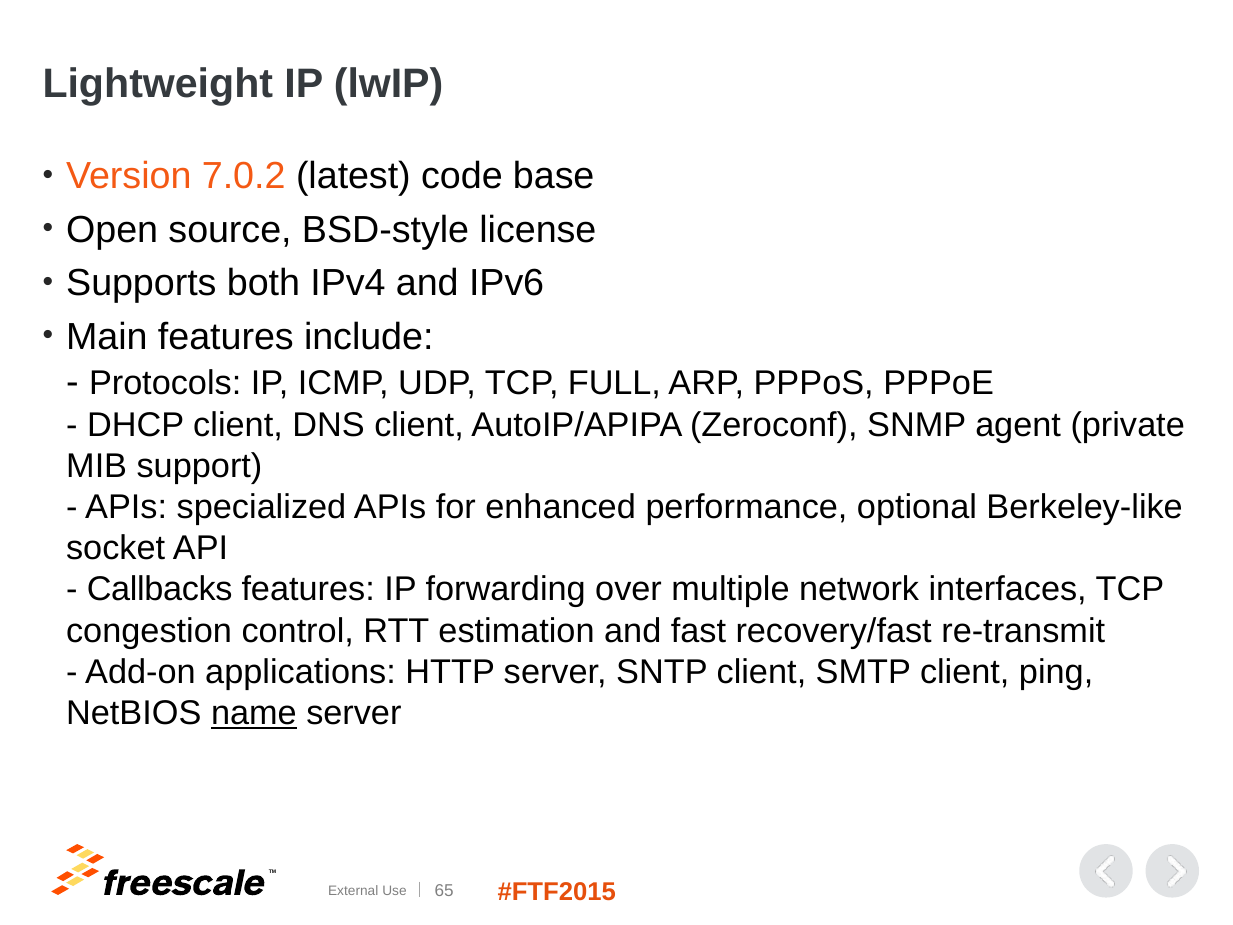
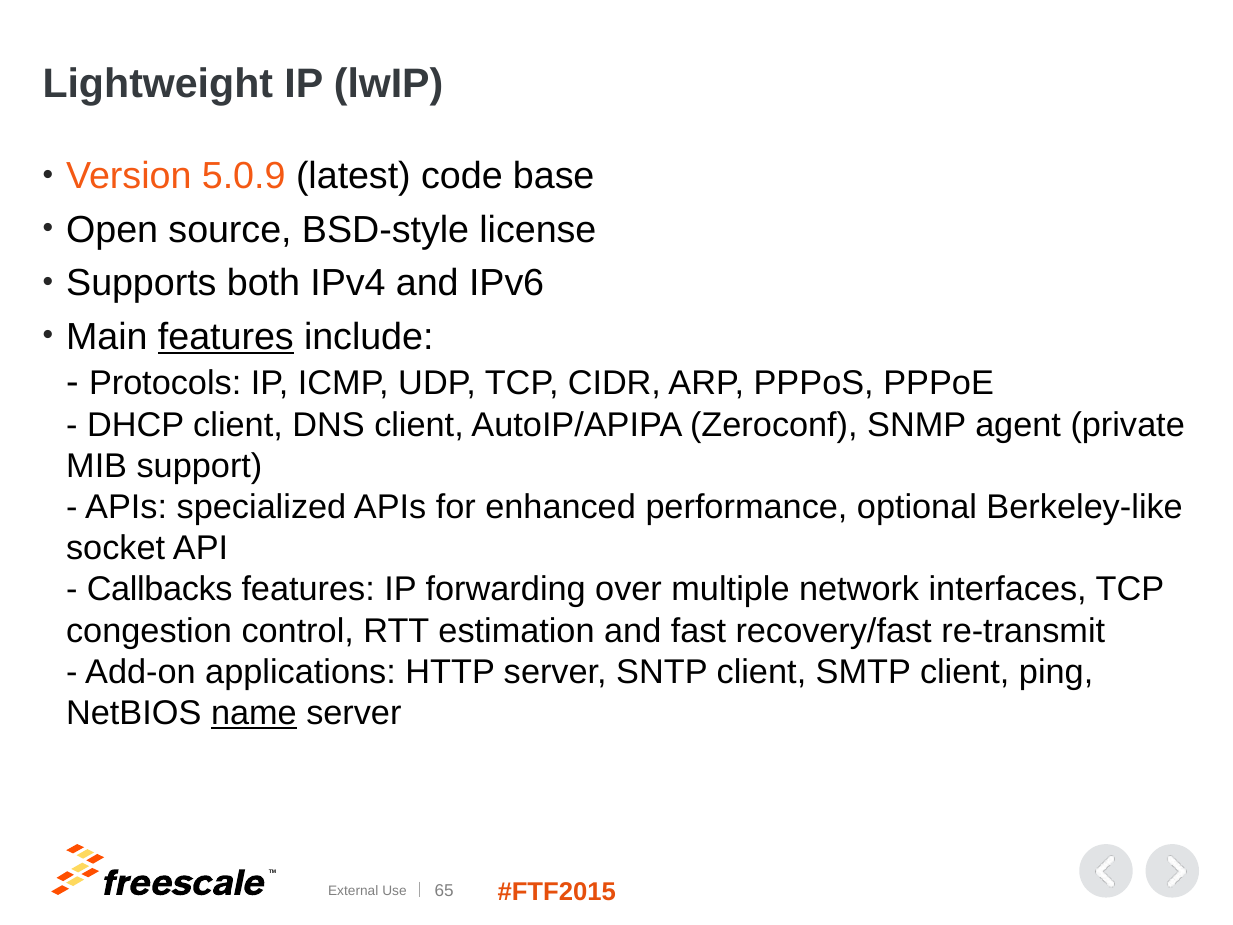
7.0.2: 7.0.2 -> 5.0.9
features at (226, 337) underline: none -> present
FULL: FULL -> CIDR
